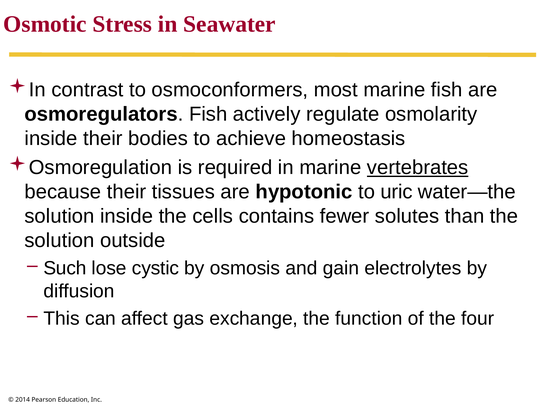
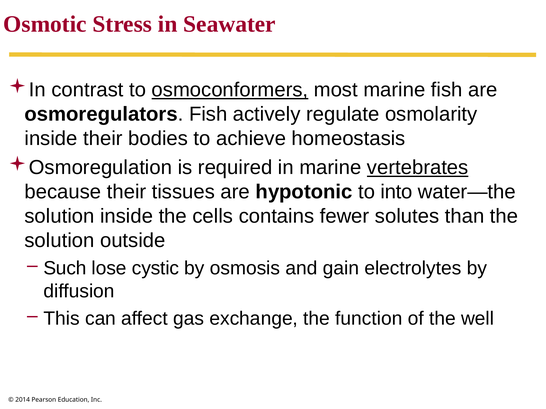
osmoconformers underline: none -> present
uric: uric -> into
four: four -> well
